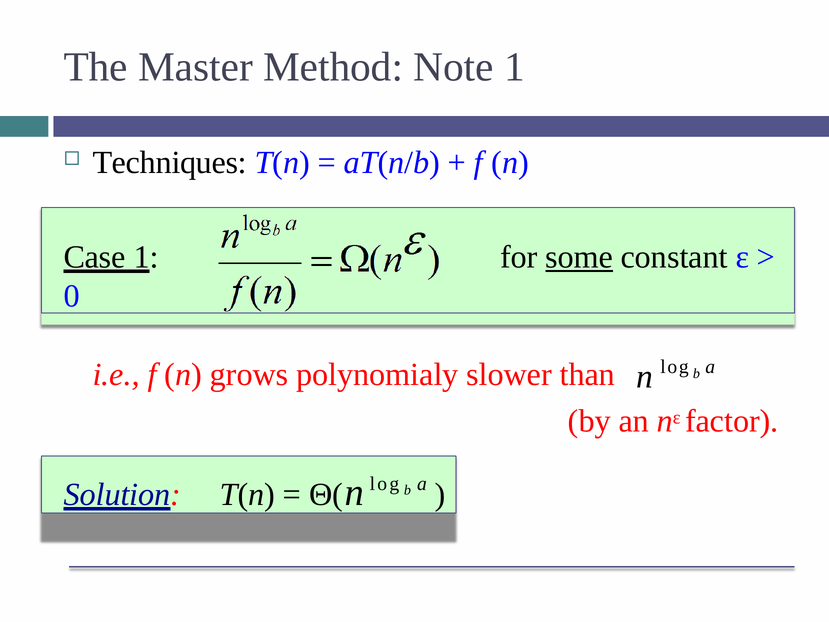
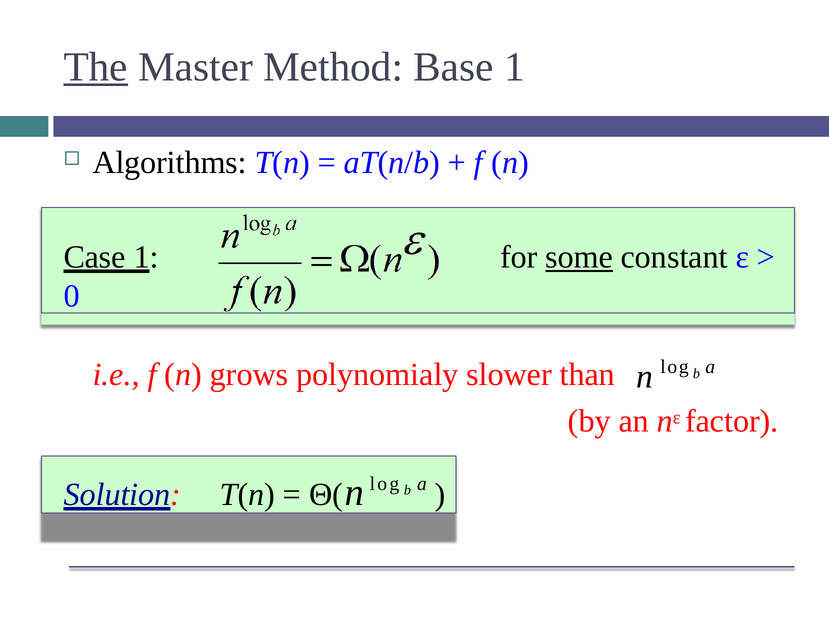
The underline: none -> present
Note: Note -> Base
Techniques: Techniques -> Algorithms
